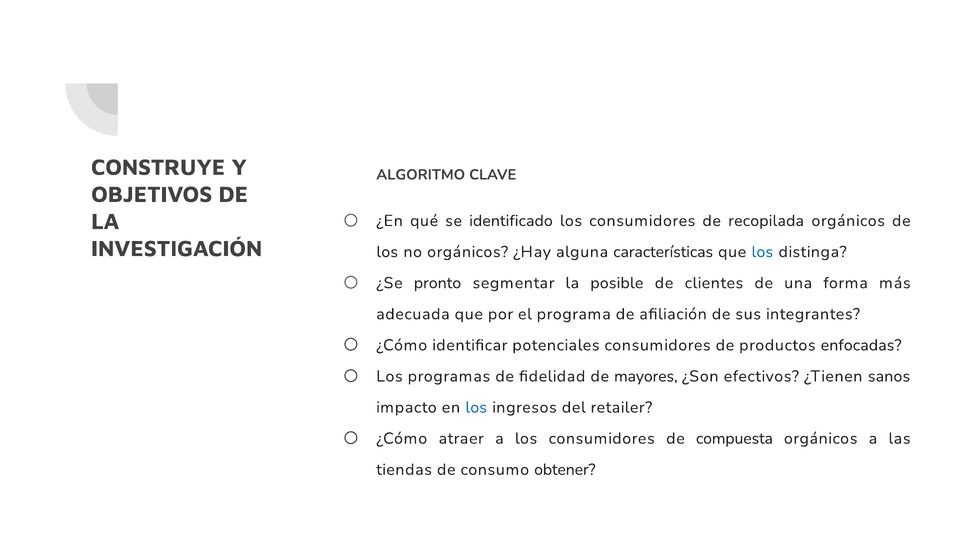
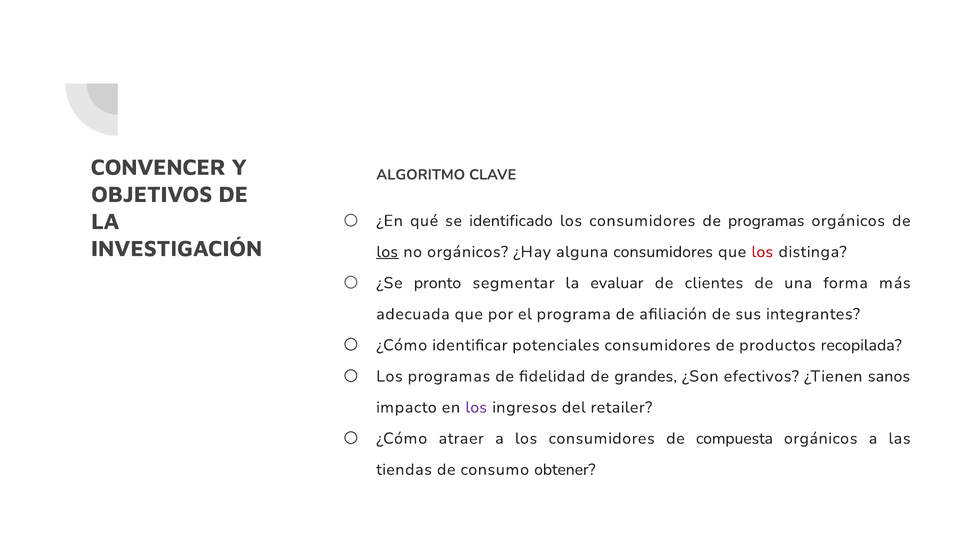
CONSTRUYE: CONSTRUYE -> CONVENCER
de recopilada: recopilada -> programas
los at (387, 252) underline: none -> present
alguna características: características -> consumidores
los at (762, 252) colour: blue -> red
posible: posible -> evaluar
enfocadas: enfocadas -> recopilada
mayores: mayores -> grandes
los at (476, 408) colour: blue -> purple
